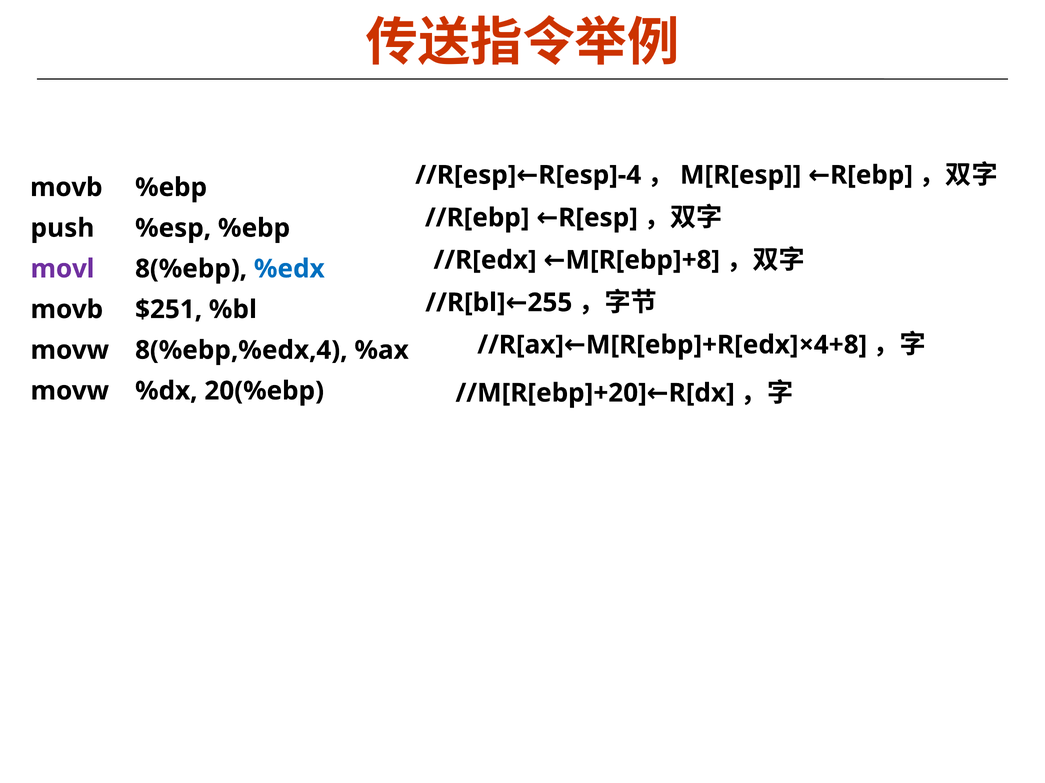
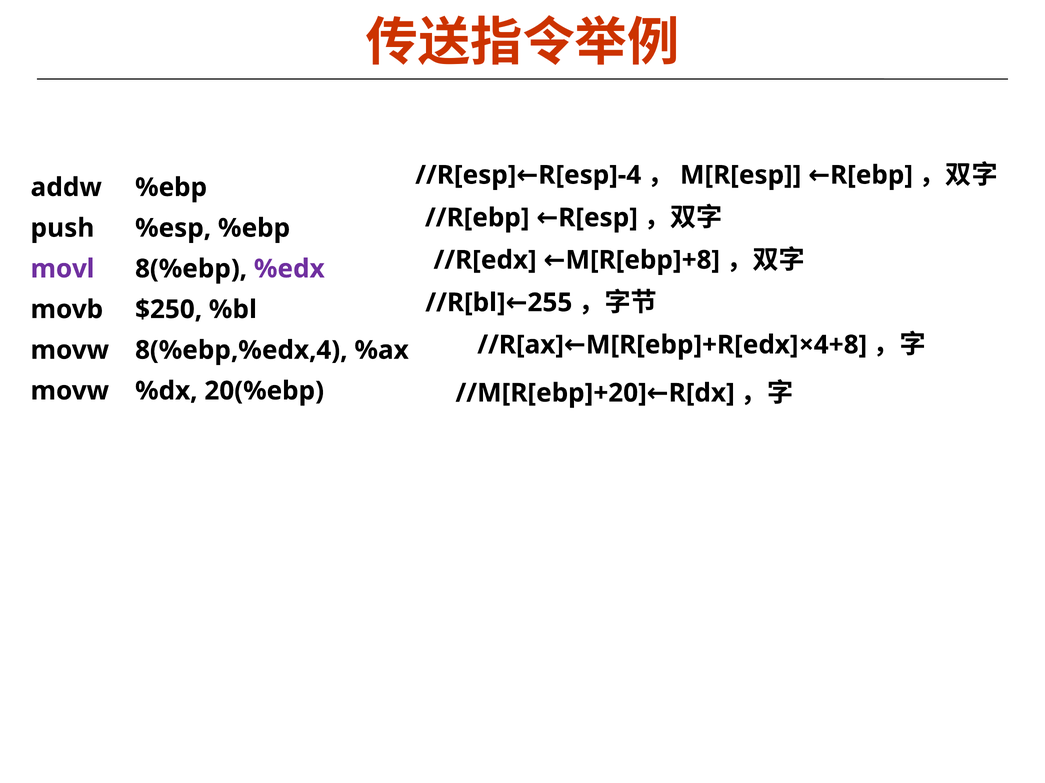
movb at (66, 188): movb -> addw
%edx colour: blue -> purple
$251: $251 -> $250
